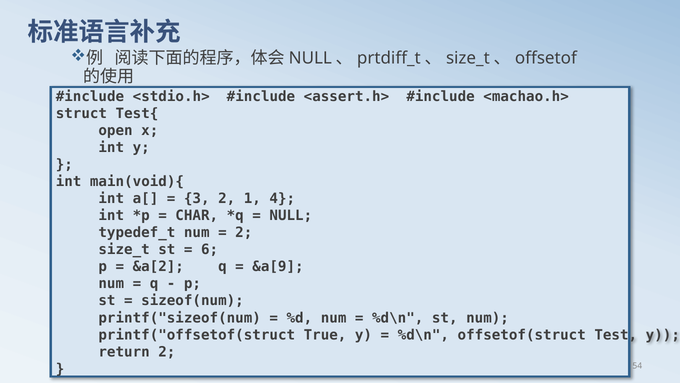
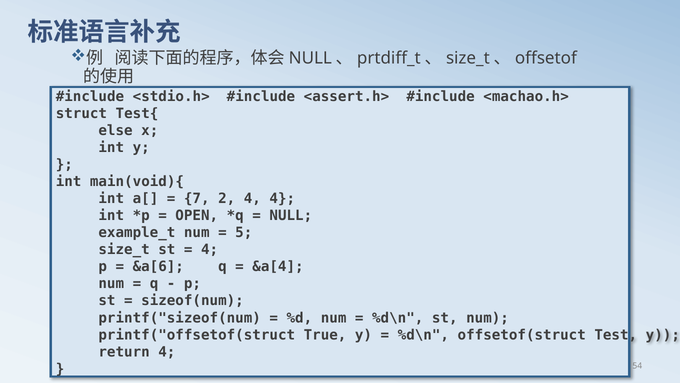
open: open -> else
3: 3 -> 7
2 1: 1 -> 4
CHAR: CHAR -> OPEN
typedef_t: typedef_t -> example_t
2 at (244, 232): 2 -> 5
6 at (210, 249): 6 -> 4
&a[2: &a[2 -> &a[6
&a[9: &a[9 -> &a[4
return 2: 2 -> 4
